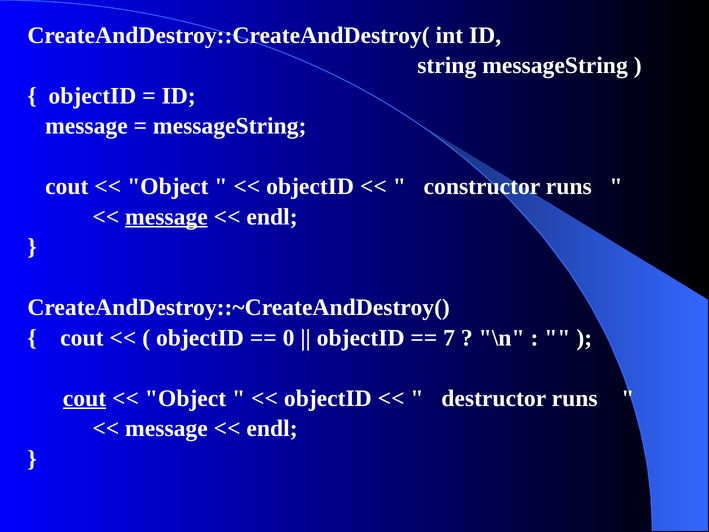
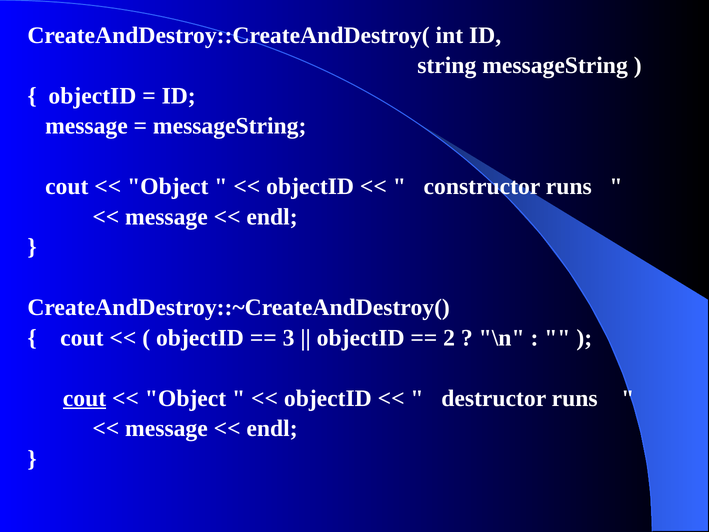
message at (166, 217) underline: present -> none
0: 0 -> 3
7: 7 -> 2
